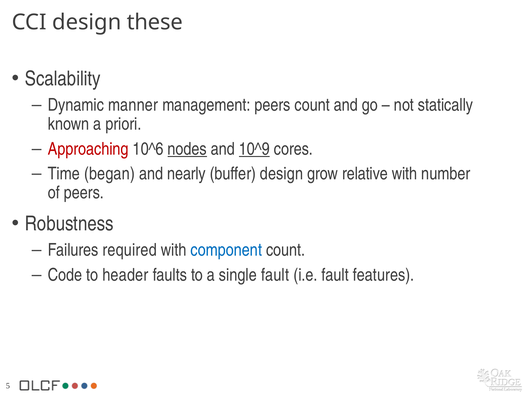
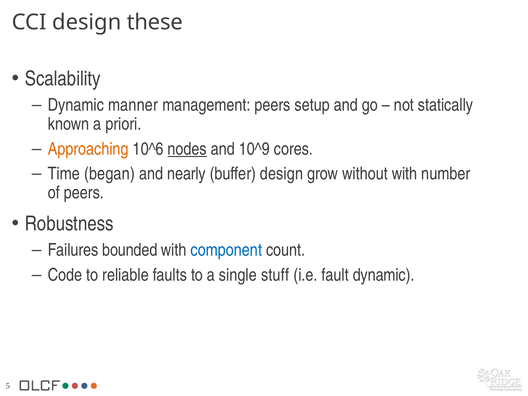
peers count: count -> setup
Approaching colour: red -> orange
10^9 underline: present -> none
relative: relative -> without
required: required -> bounded
header: header -> reliable
single fault: fault -> stuff
fault features: features -> dynamic
